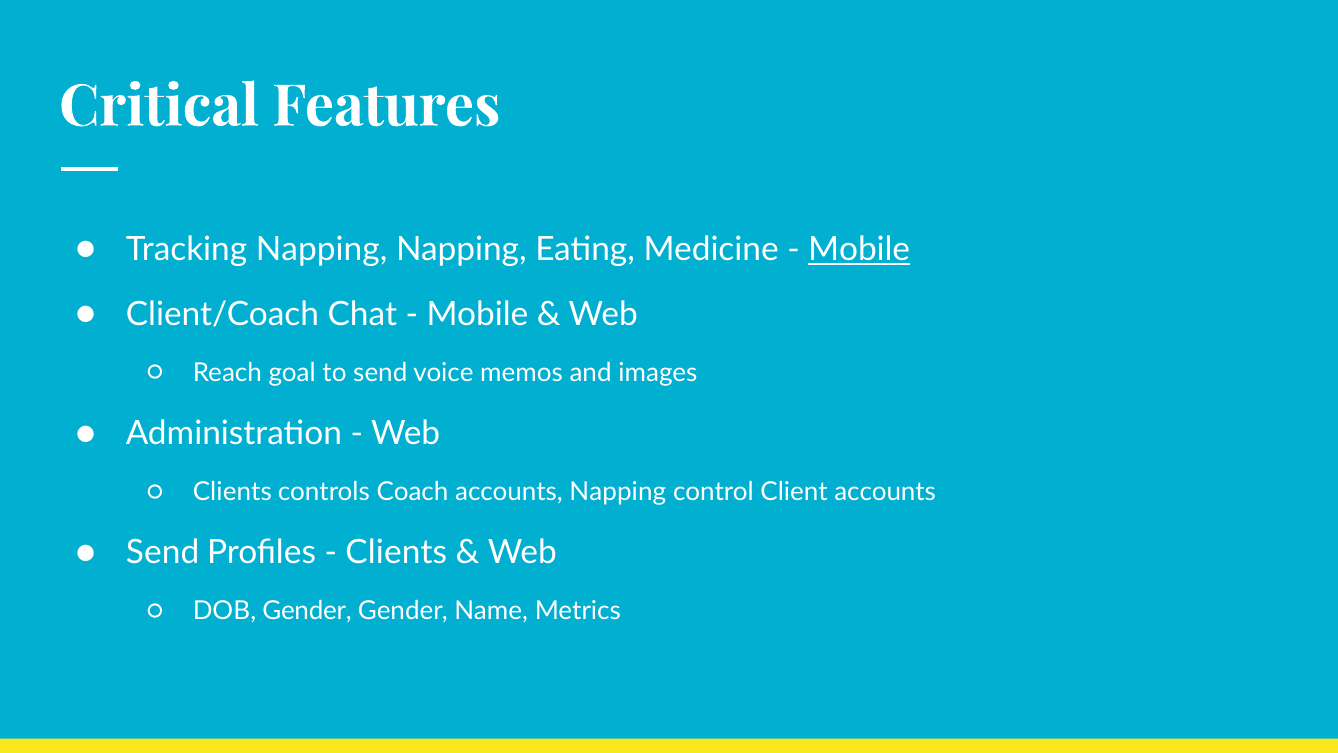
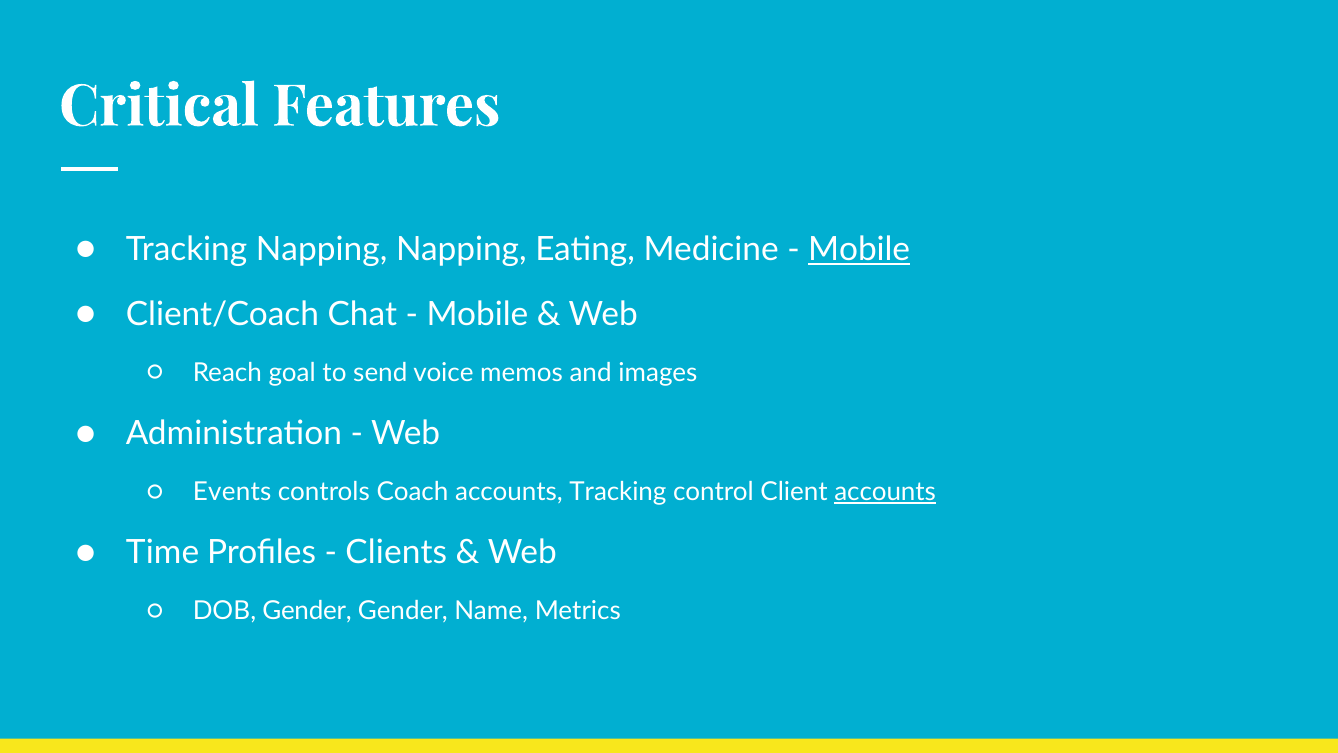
Clients at (232, 492): Clients -> Events
accounts Napping: Napping -> Tracking
accounts at (885, 492) underline: none -> present
Send at (163, 553): Send -> Time
